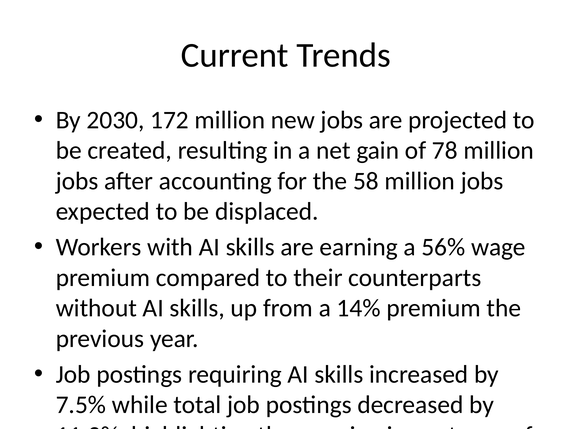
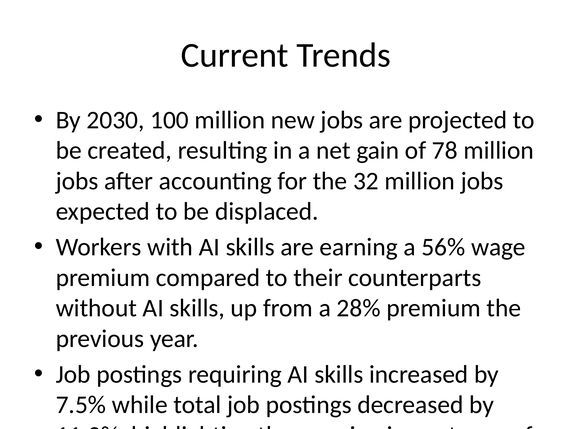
172: 172 -> 100
58: 58 -> 32
14%: 14% -> 28%
